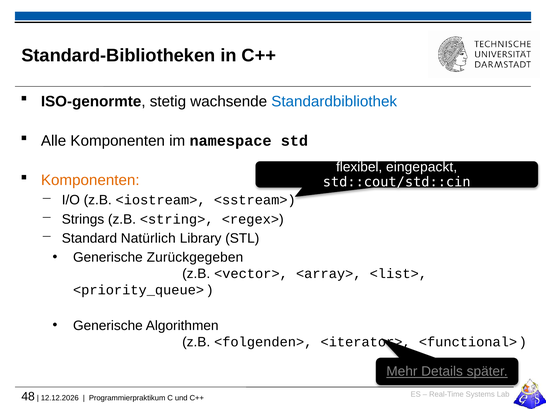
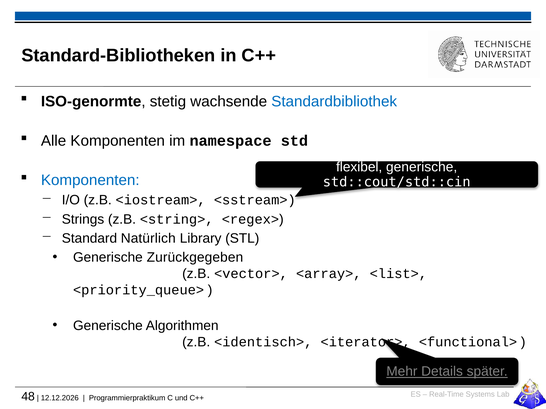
flexibel eingepackt: eingepackt -> generische
Komponenten at (90, 180) colour: orange -> blue
<folgenden>: <folgenden> -> <identisch>
